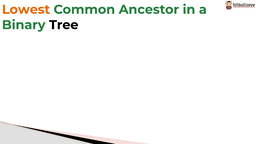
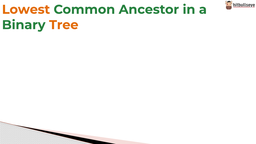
Tree colour: black -> orange
